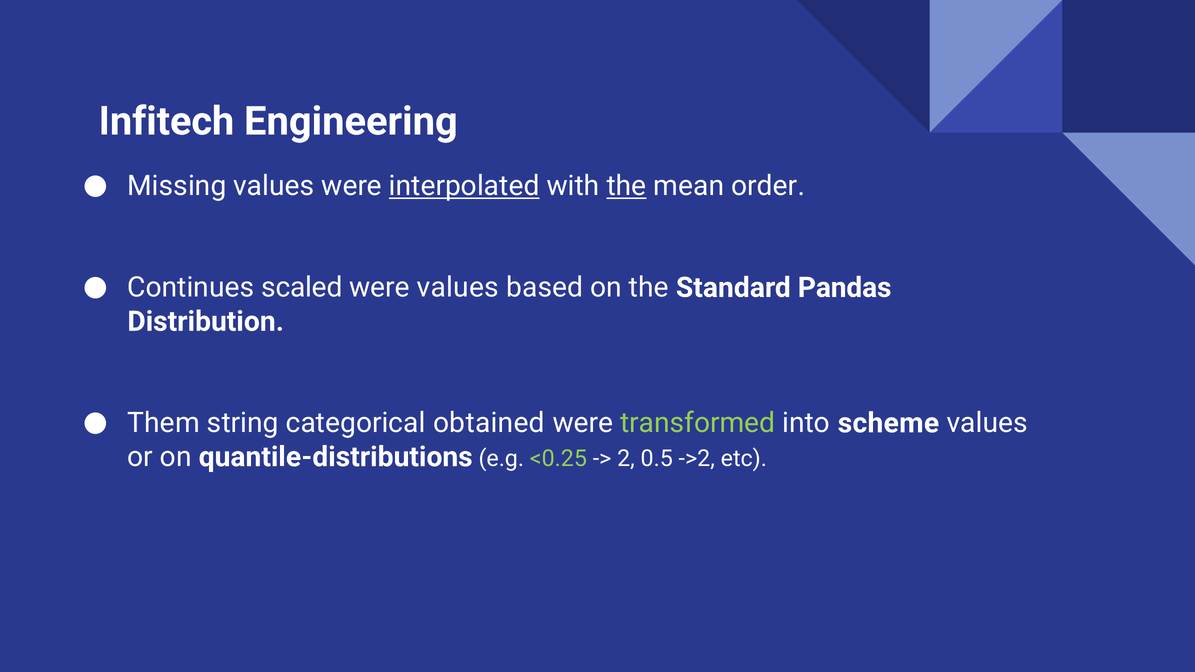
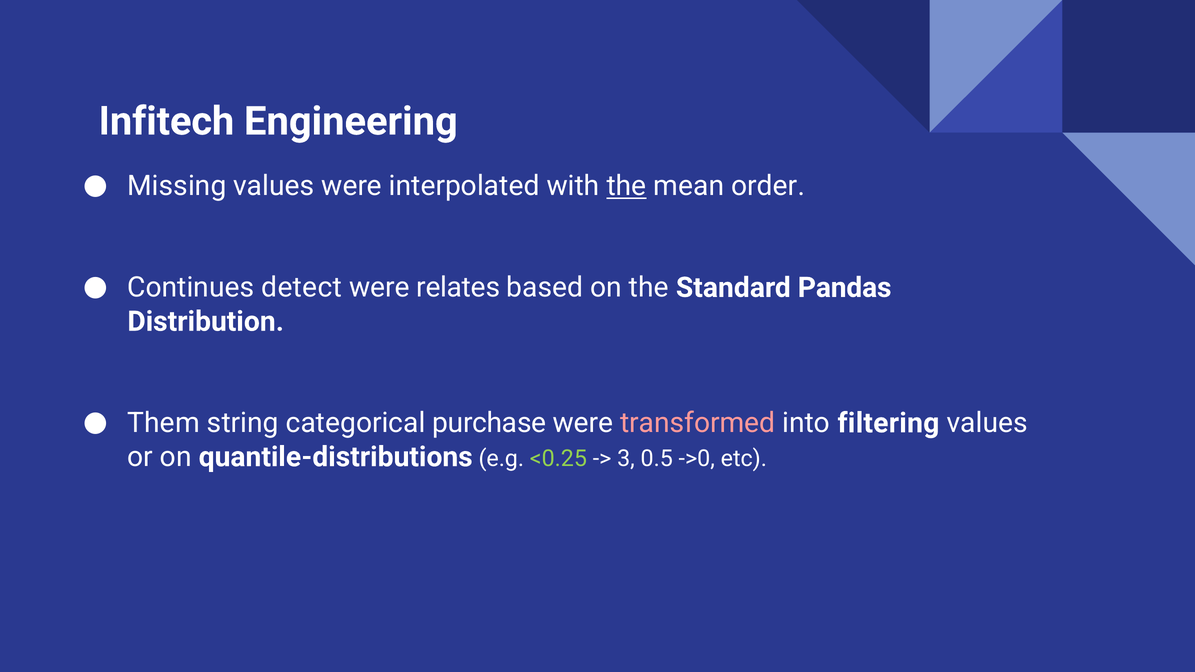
interpolated underline: present -> none
scaled: scaled -> detect
were values: values -> relates
obtained: obtained -> purchase
transformed colour: light green -> pink
scheme: scheme -> filtering
2: 2 -> 3
->2: ->2 -> ->0
